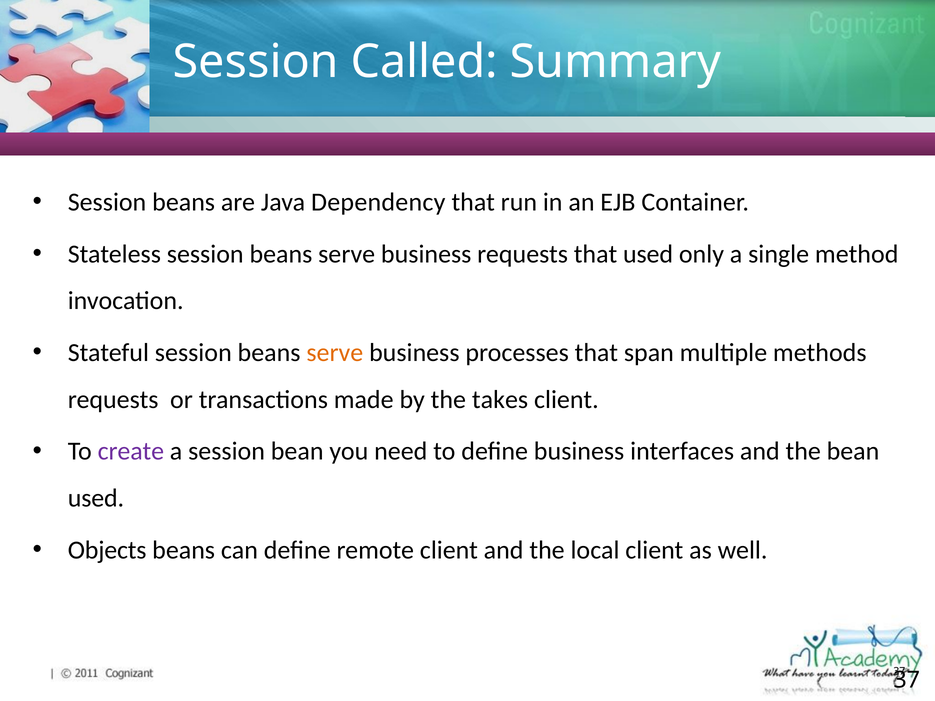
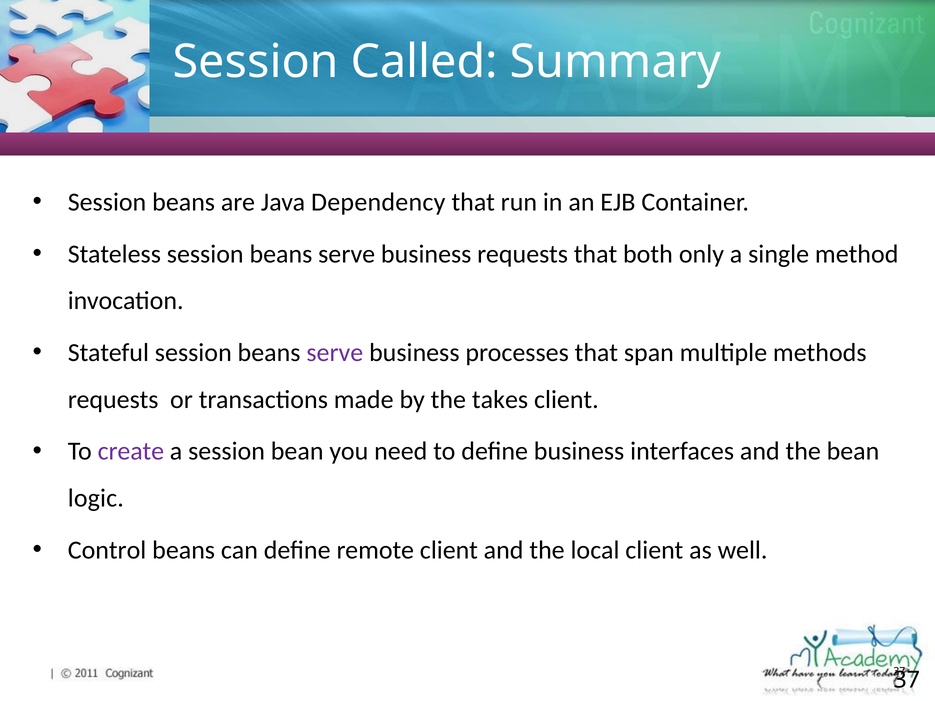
that used: used -> both
serve at (335, 353) colour: orange -> purple
used at (96, 498): used -> logic
Objects: Objects -> Control
